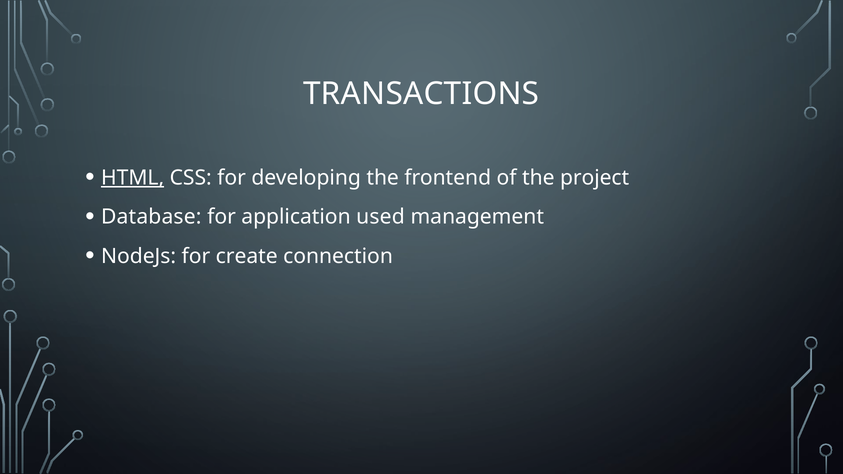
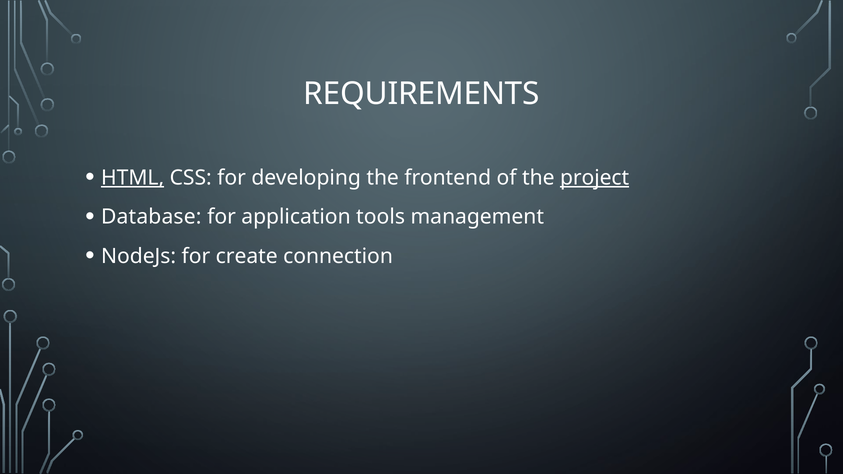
TRANSACTIONS: TRANSACTIONS -> REQUIREMENTS
project underline: none -> present
used: used -> tools
